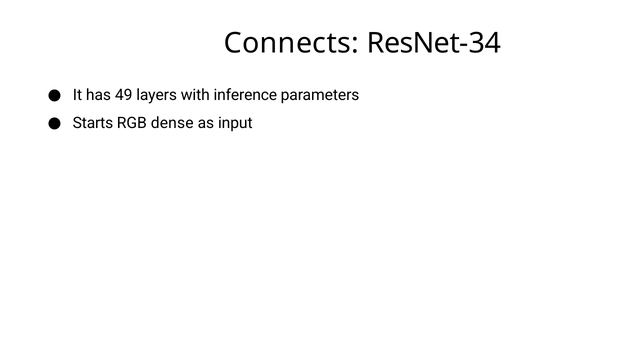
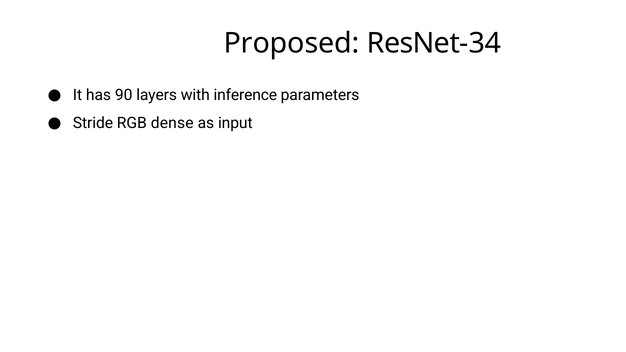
Connects: Connects -> Proposed
49: 49 -> 90
Starts: Starts -> Stride
